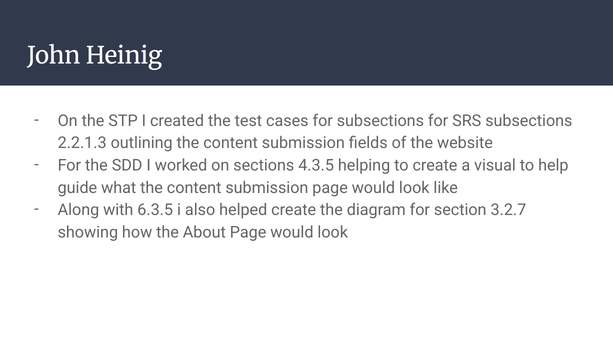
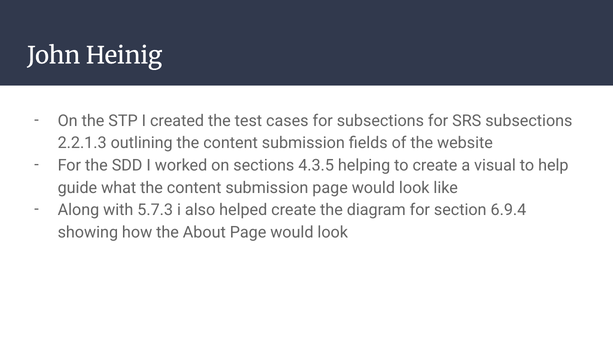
6.3.5: 6.3.5 -> 5.7.3
3.2.7: 3.2.7 -> 6.9.4
